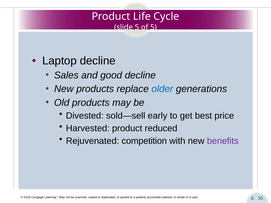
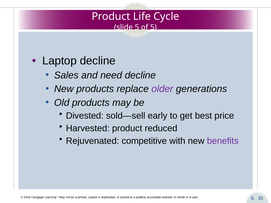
good: good -> need
older colour: blue -> purple
competition: competition -> competitive
